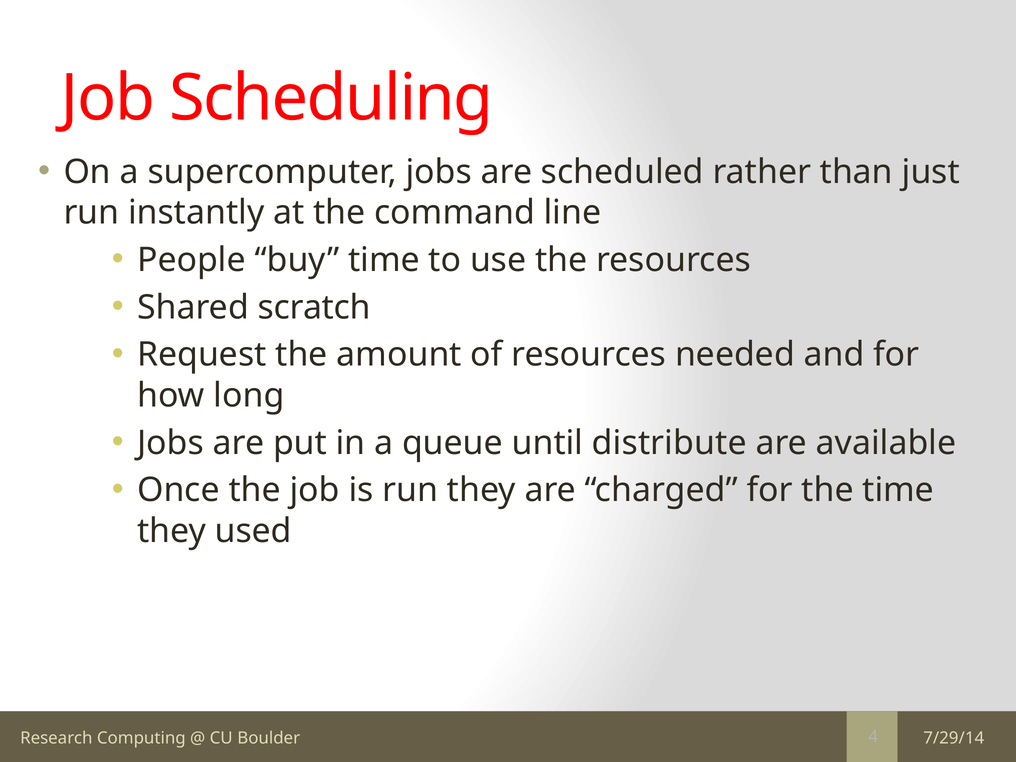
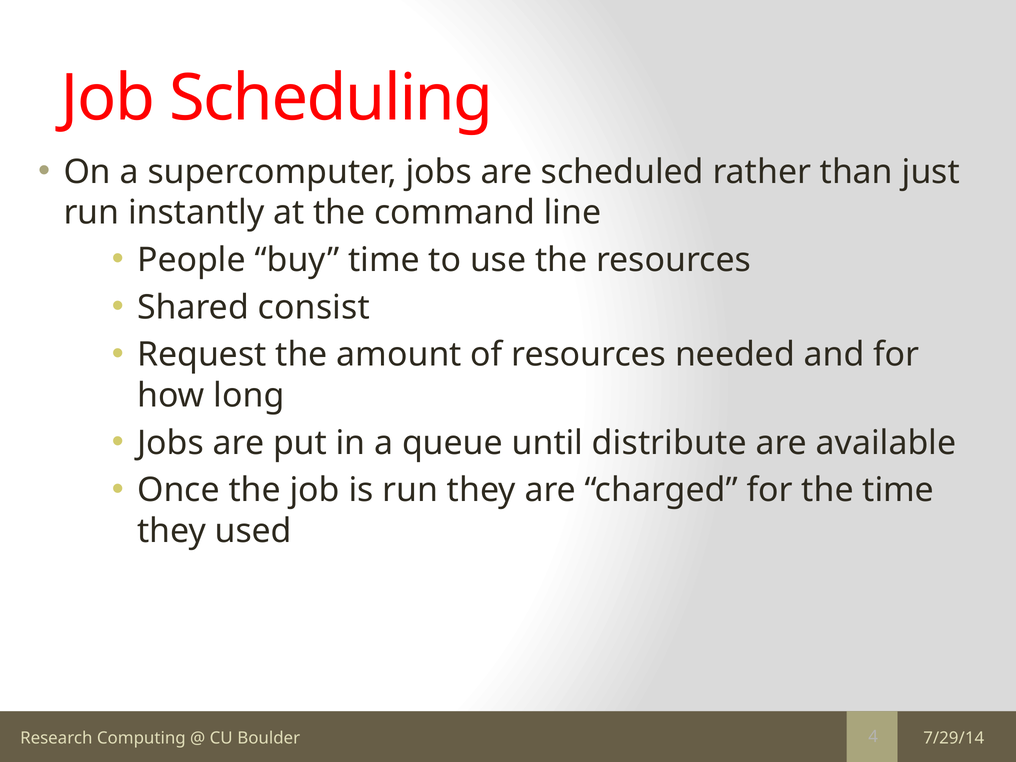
scratch: scratch -> consist
